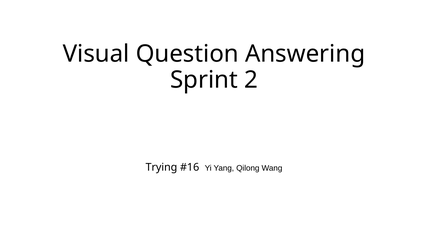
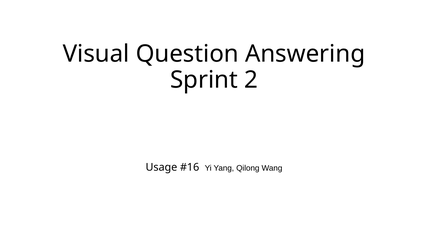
Trying: Trying -> Usage
